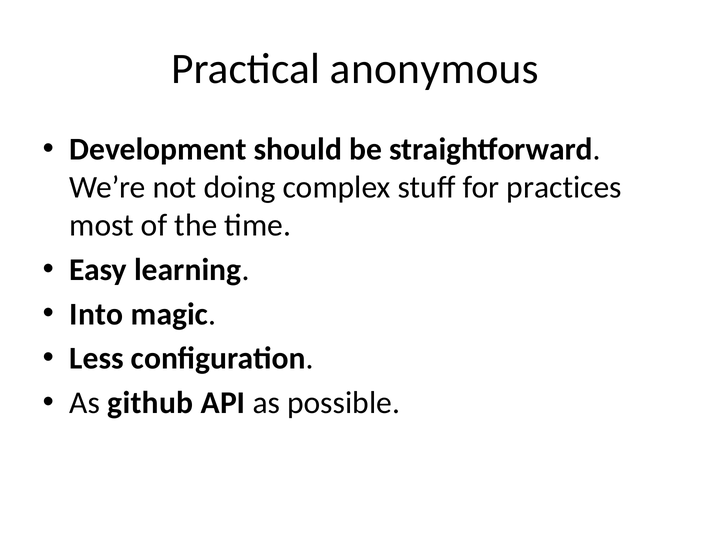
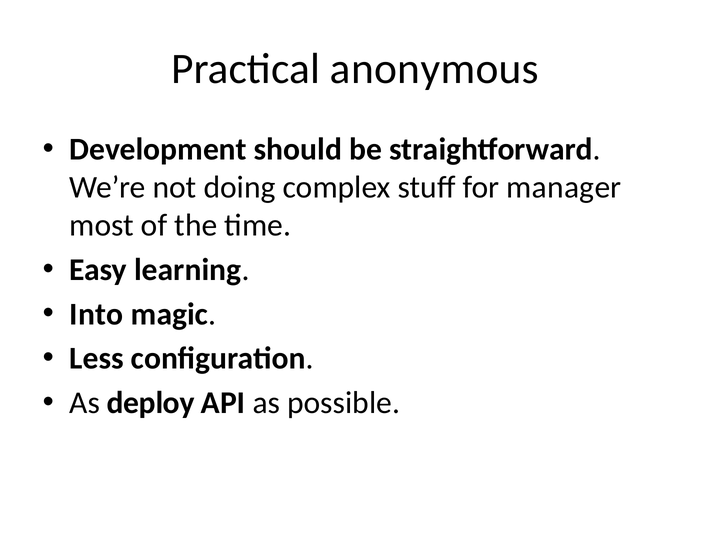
practices: practices -> manager
github: github -> deploy
